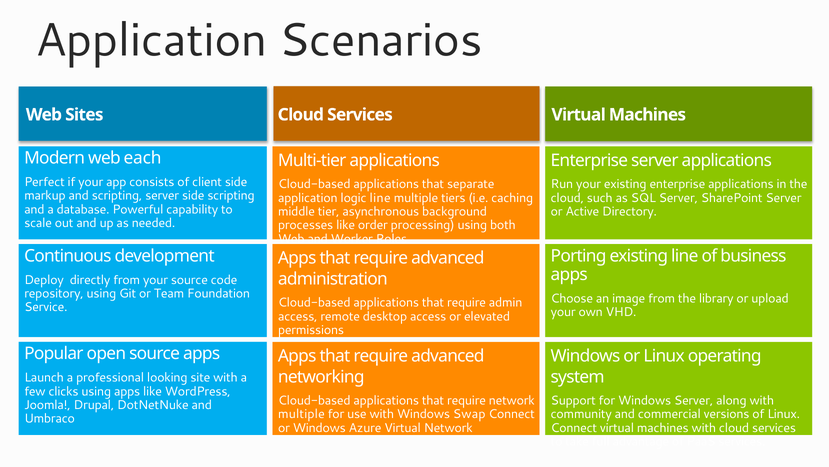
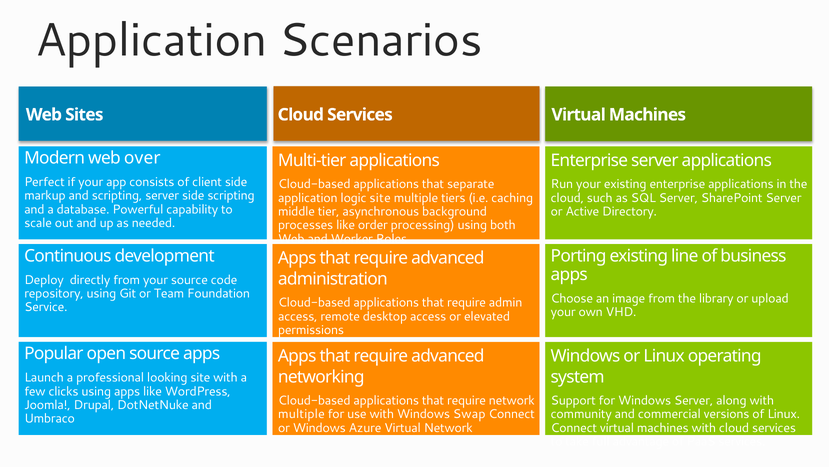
each: each -> over
logic line: line -> site
